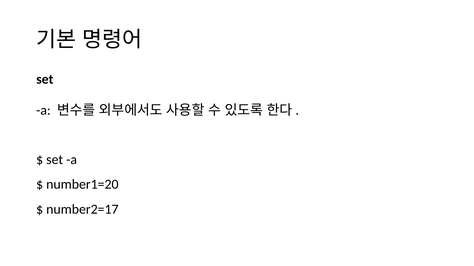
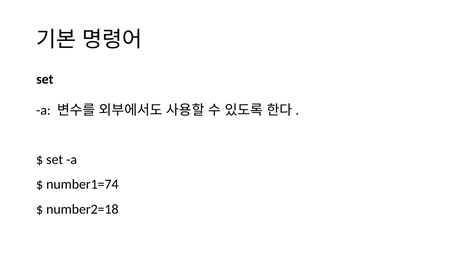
number1=20: number1=20 -> number1=74
number2=17: number2=17 -> number2=18
